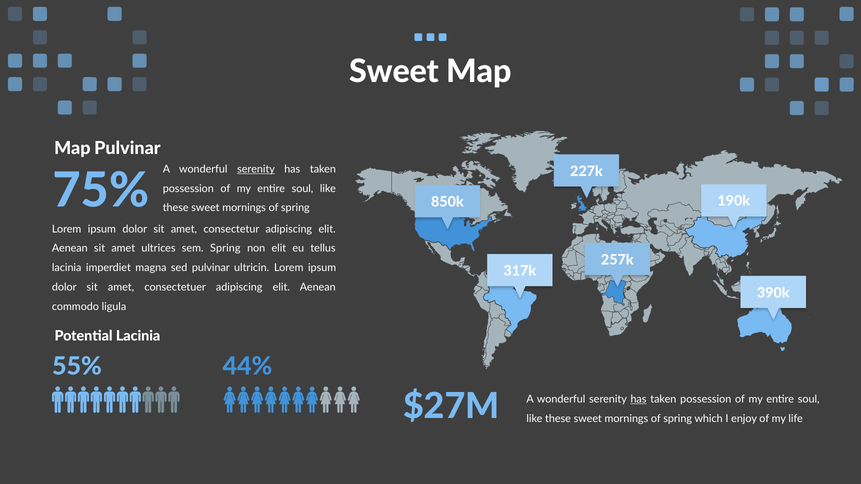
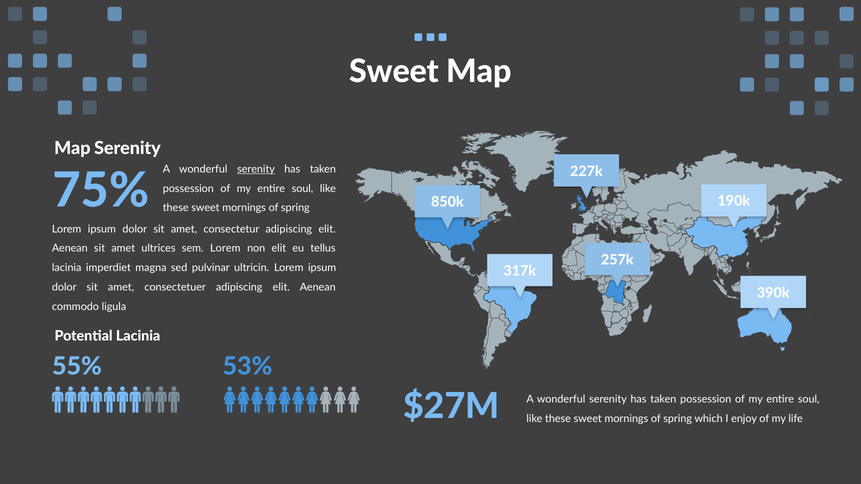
Map Pulvinar: Pulvinar -> Serenity
sem Spring: Spring -> Lorem
44%: 44% -> 53%
has at (638, 400) underline: present -> none
